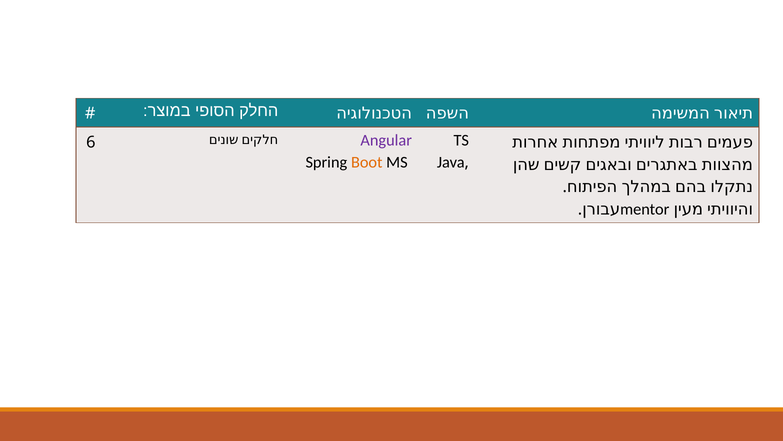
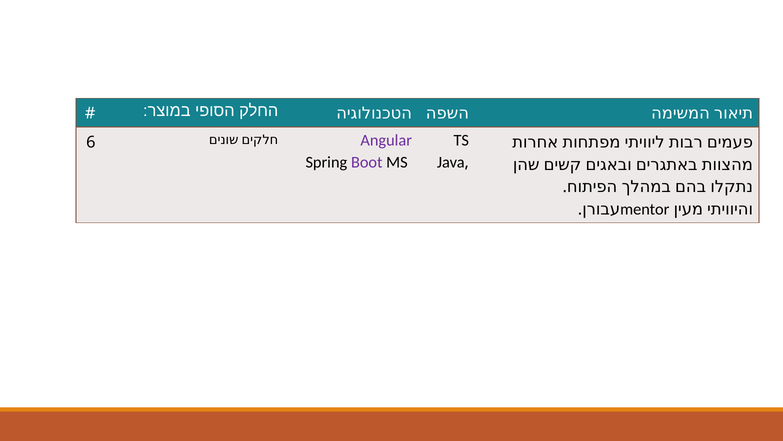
Boot colour: orange -> purple
